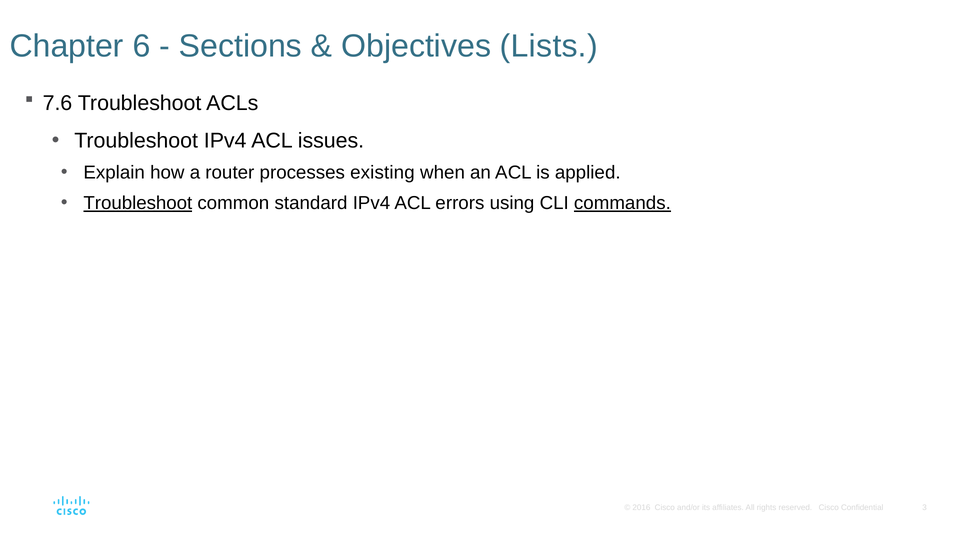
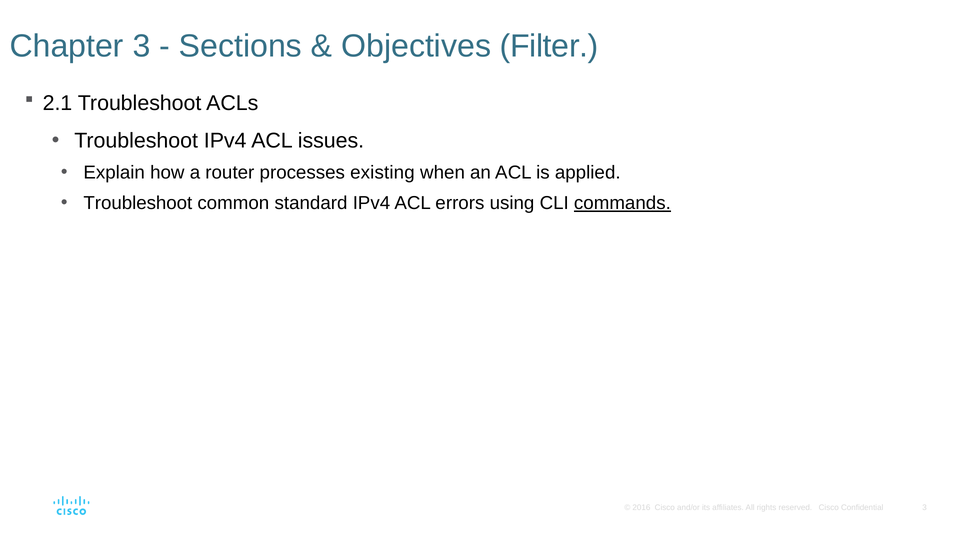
Chapter 6: 6 -> 3
Lists: Lists -> Filter
7.6: 7.6 -> 2.1
Troubleshoot at (138, 203) underline: present -> none
